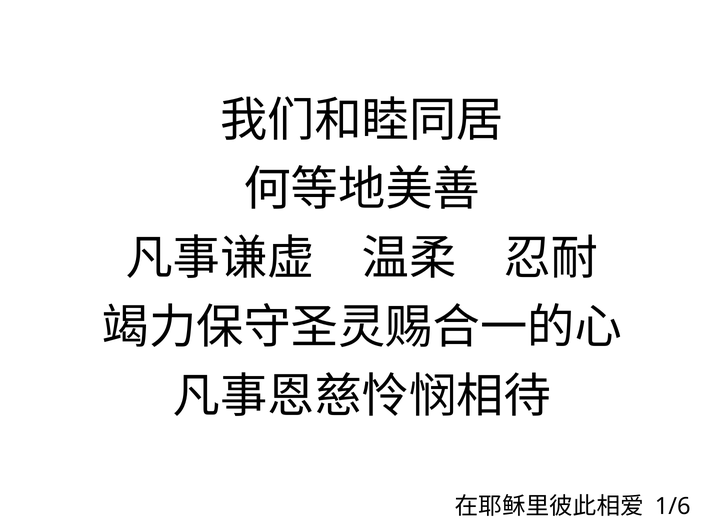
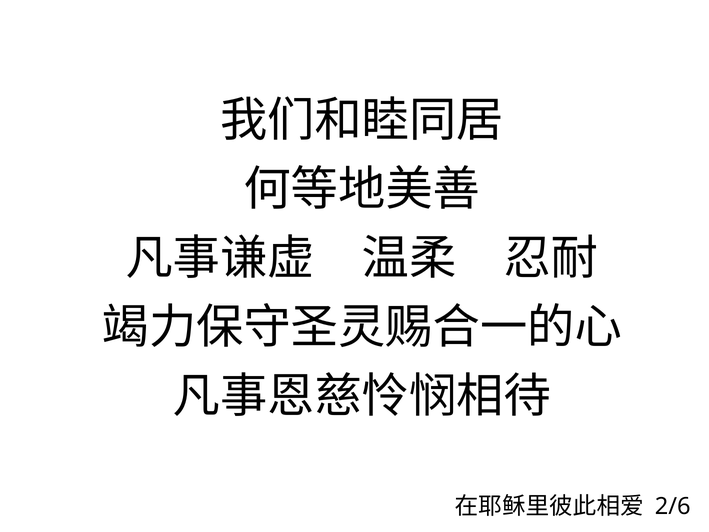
1/6: 1/6 -> 2/6
